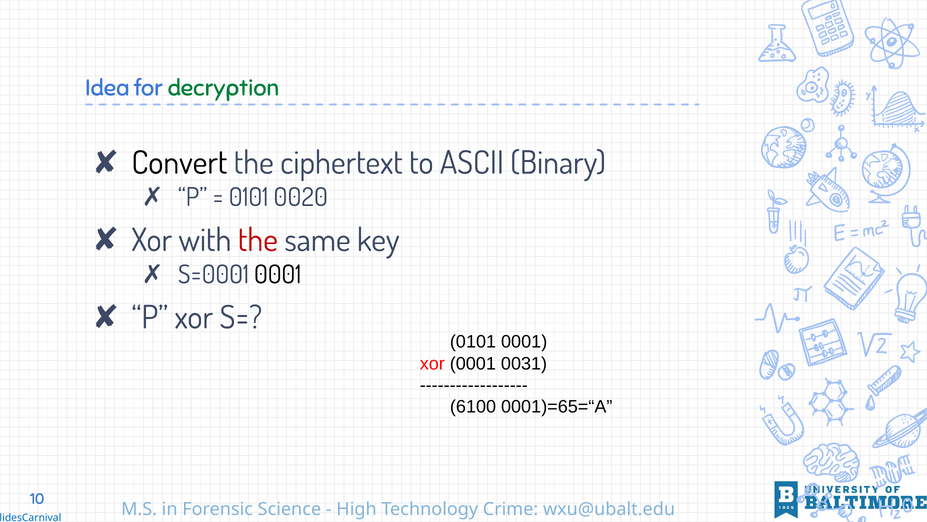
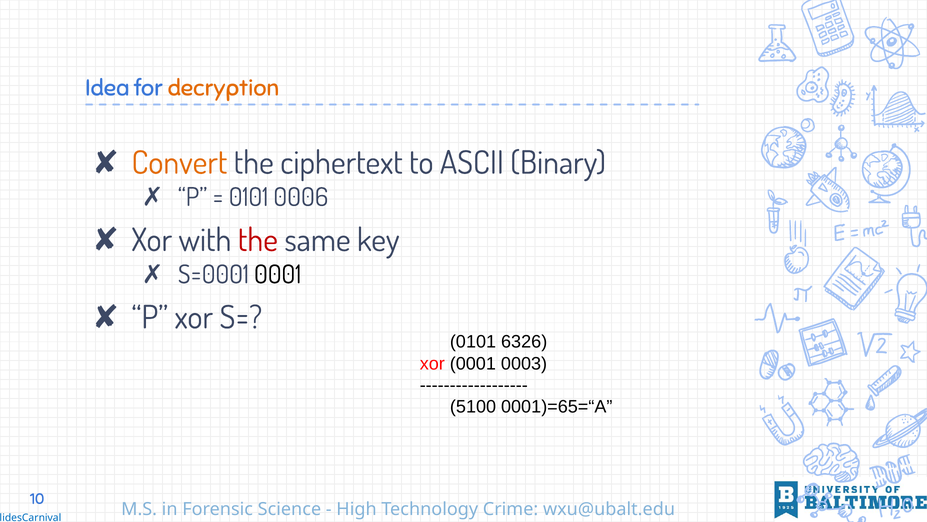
decryption colour: green -> orange
Convert colour: black -> orange
0020: 0020 -> 0006
0101 0001: 0001 -> 6326
0031: 0031 -> 0003
6100: 6100 -> 5100
